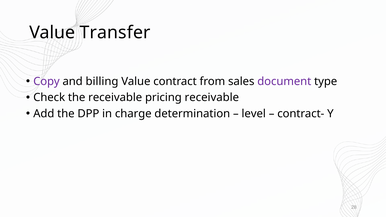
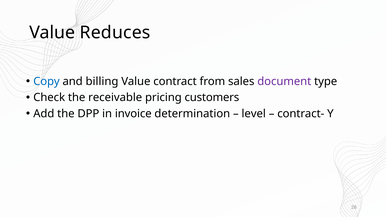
Transfer: Transfer -> Reduces
Copy colour: purple -> blue
pricing receivable: receivable -> customers
charge: charge -> invoice
